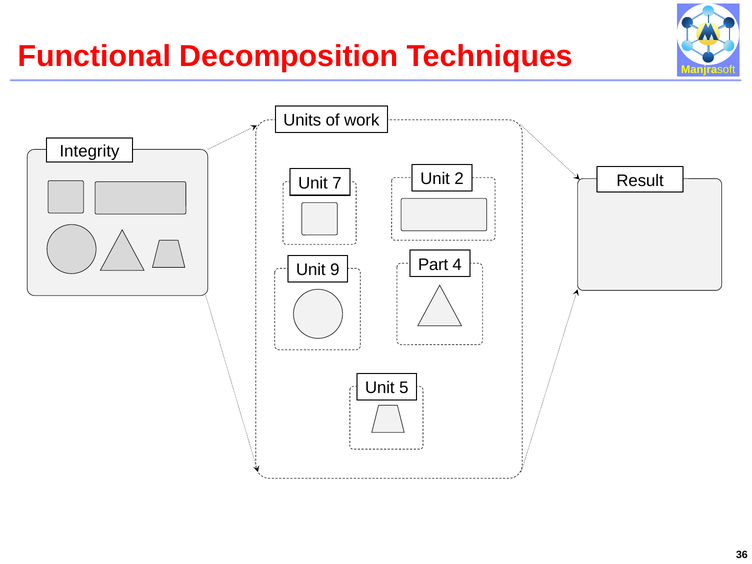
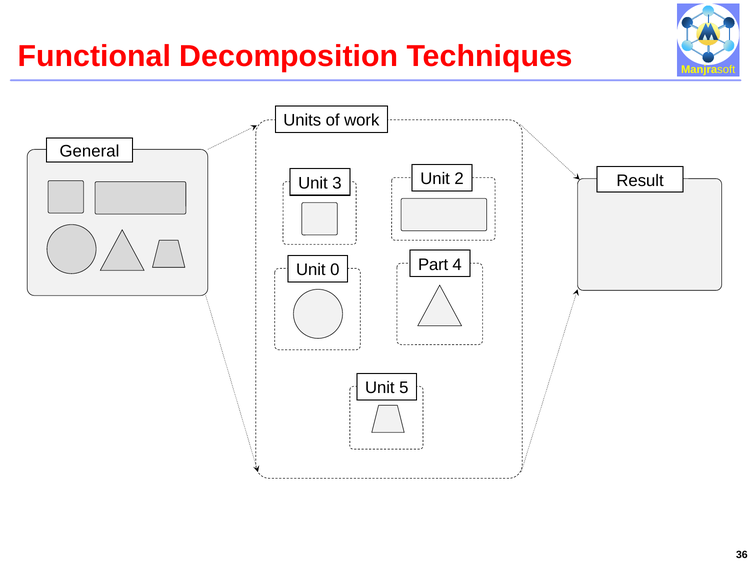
Integrity: Integrity -> General
7: 7 -> 3
9: 9 -> 0
